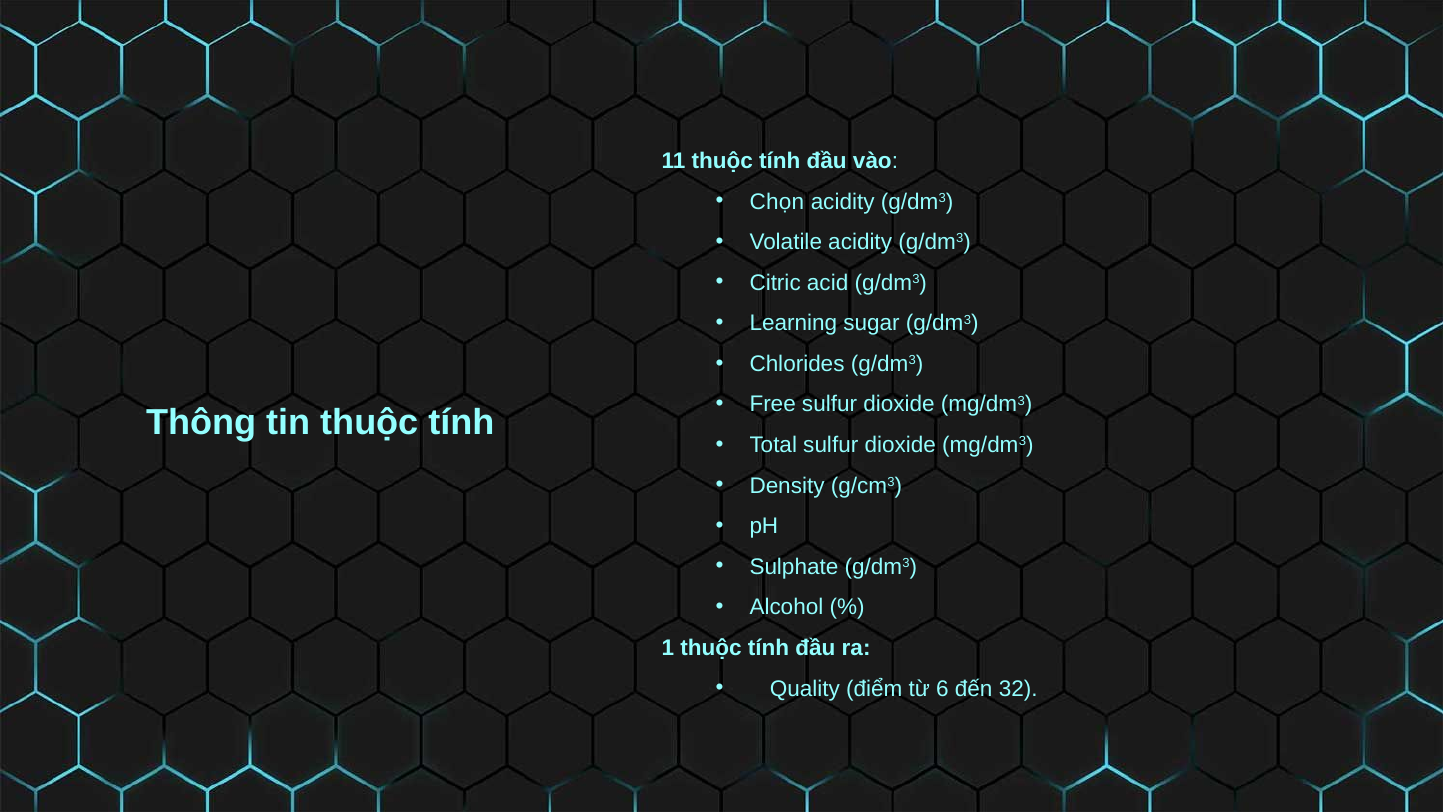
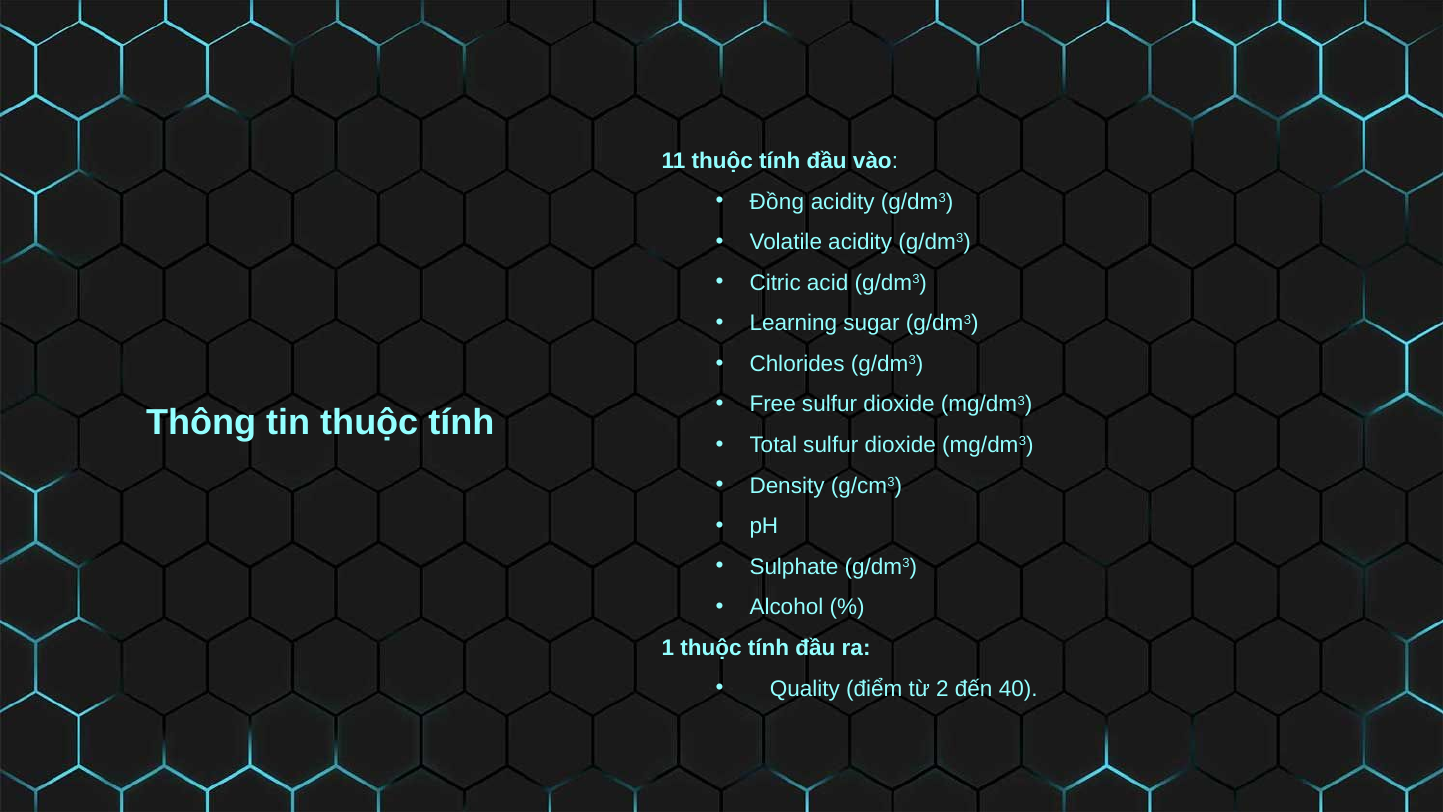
Chọn: Chọn -> Đồng
6: 6 -> 2
32: 32 -> 40
